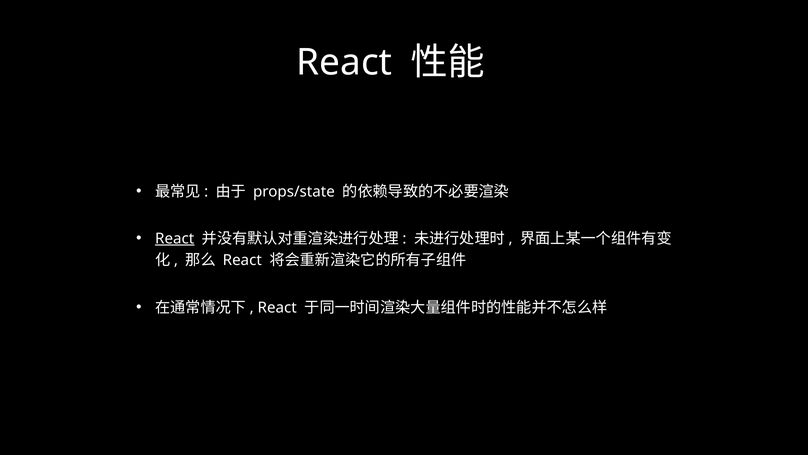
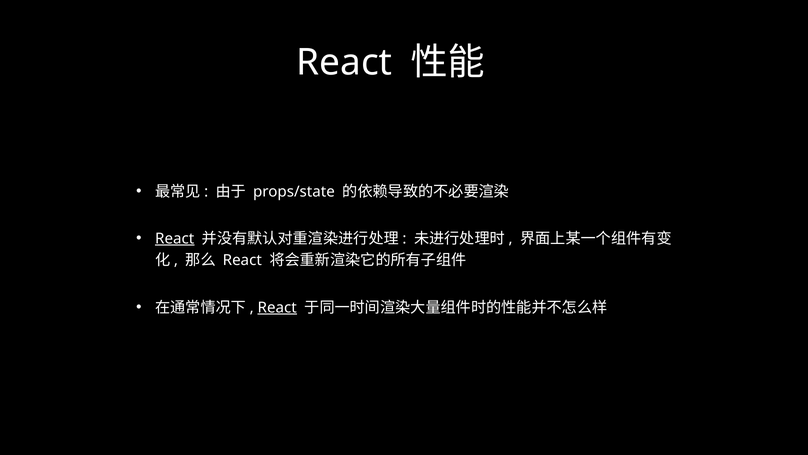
React at (277, 307) underline: none -> present
